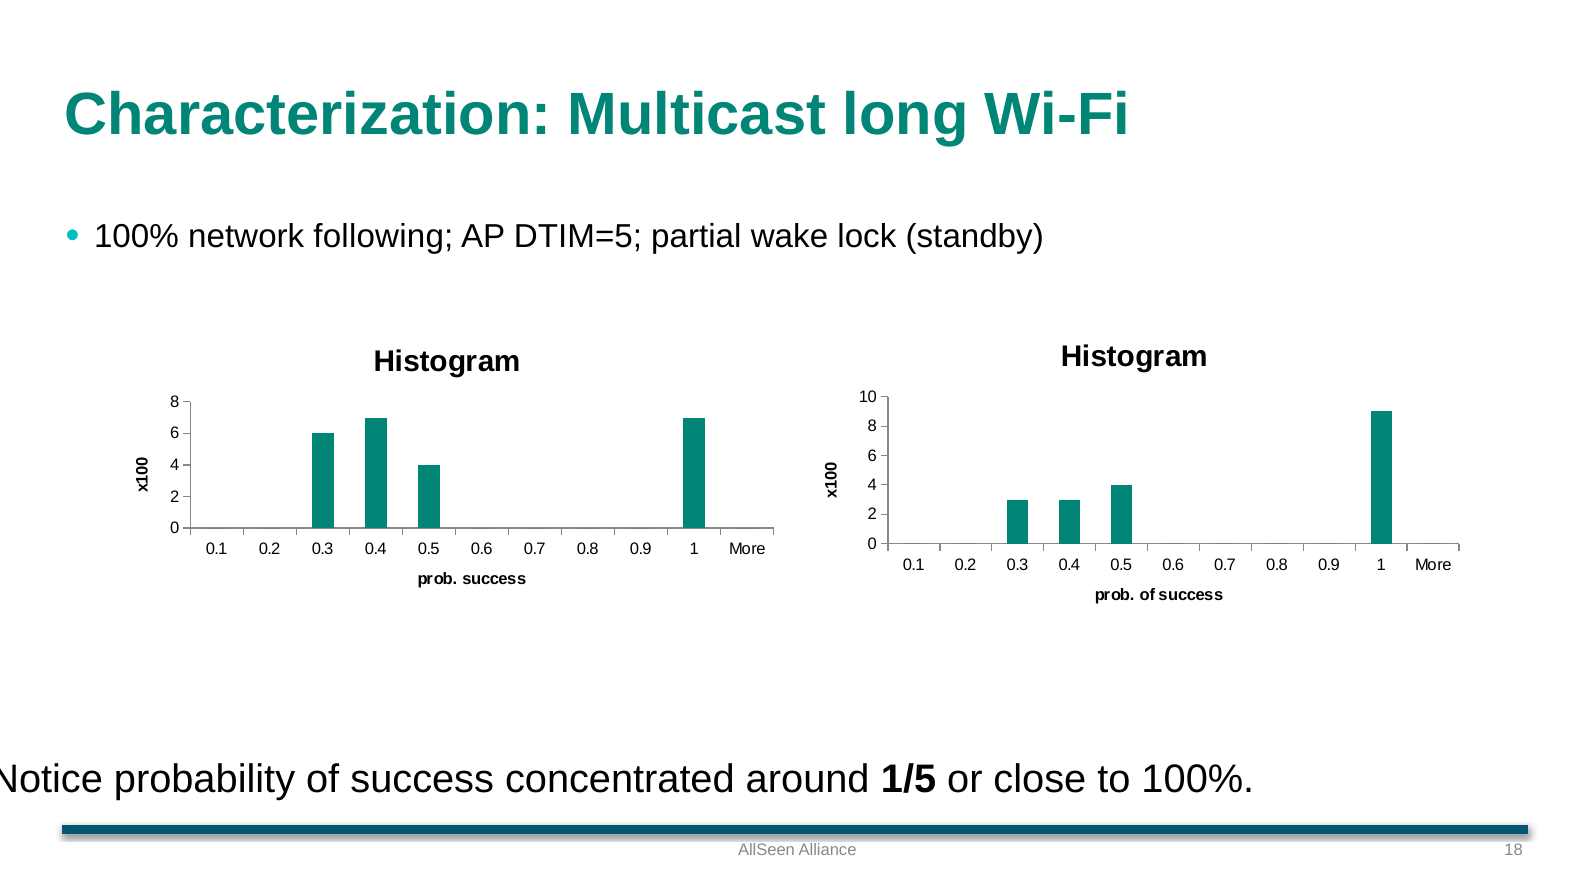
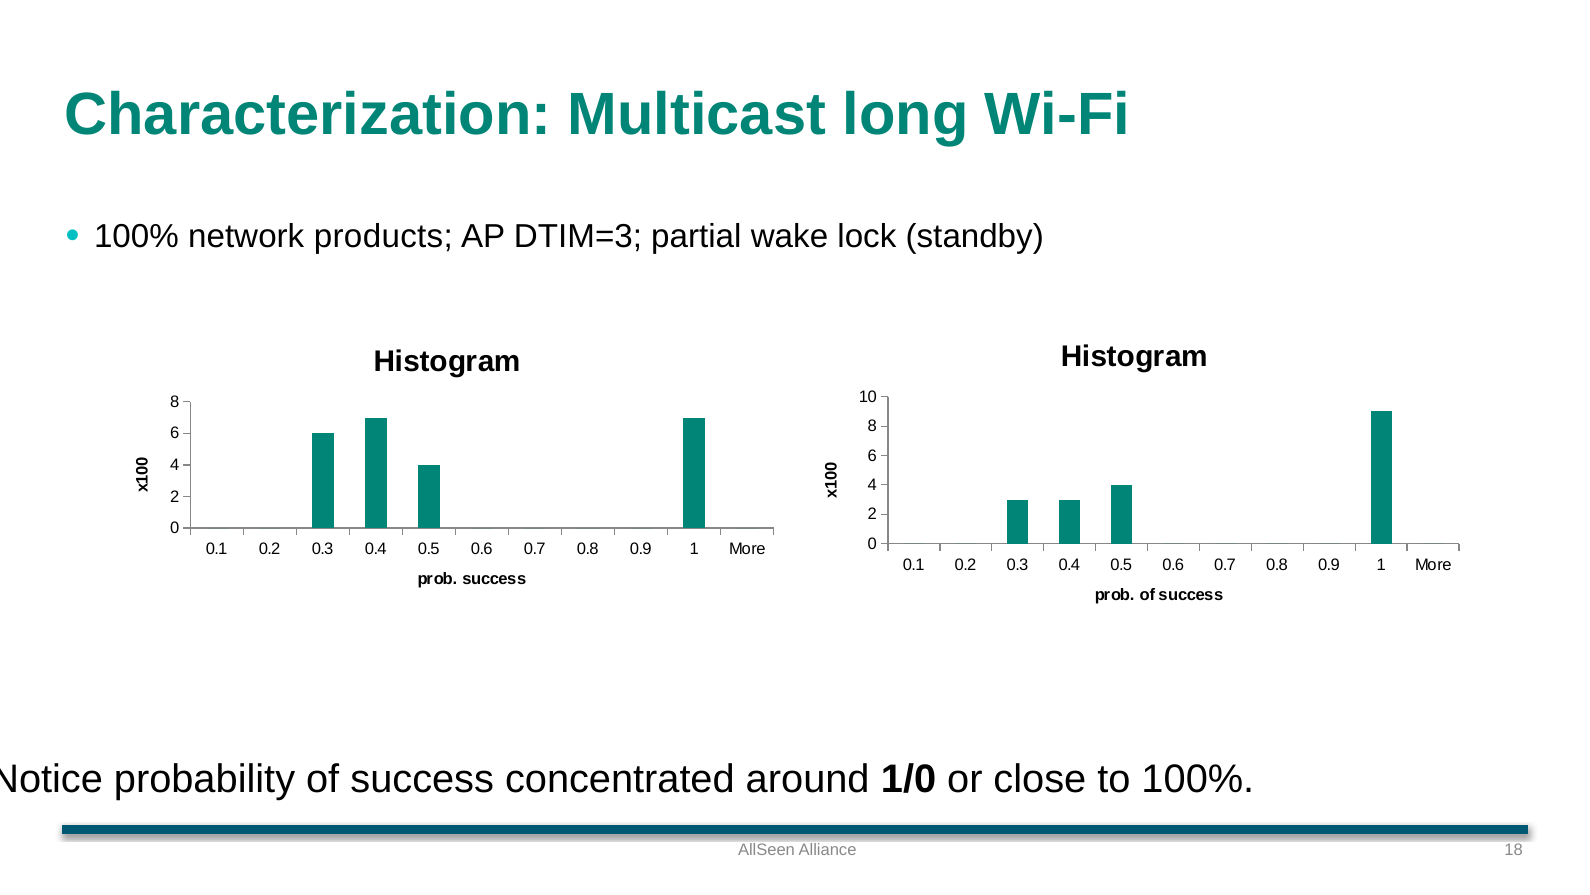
following: following -> products
DTIM=5: DTIM=5 -> DTIM=3
1/5: 1/5 -> 1/0
